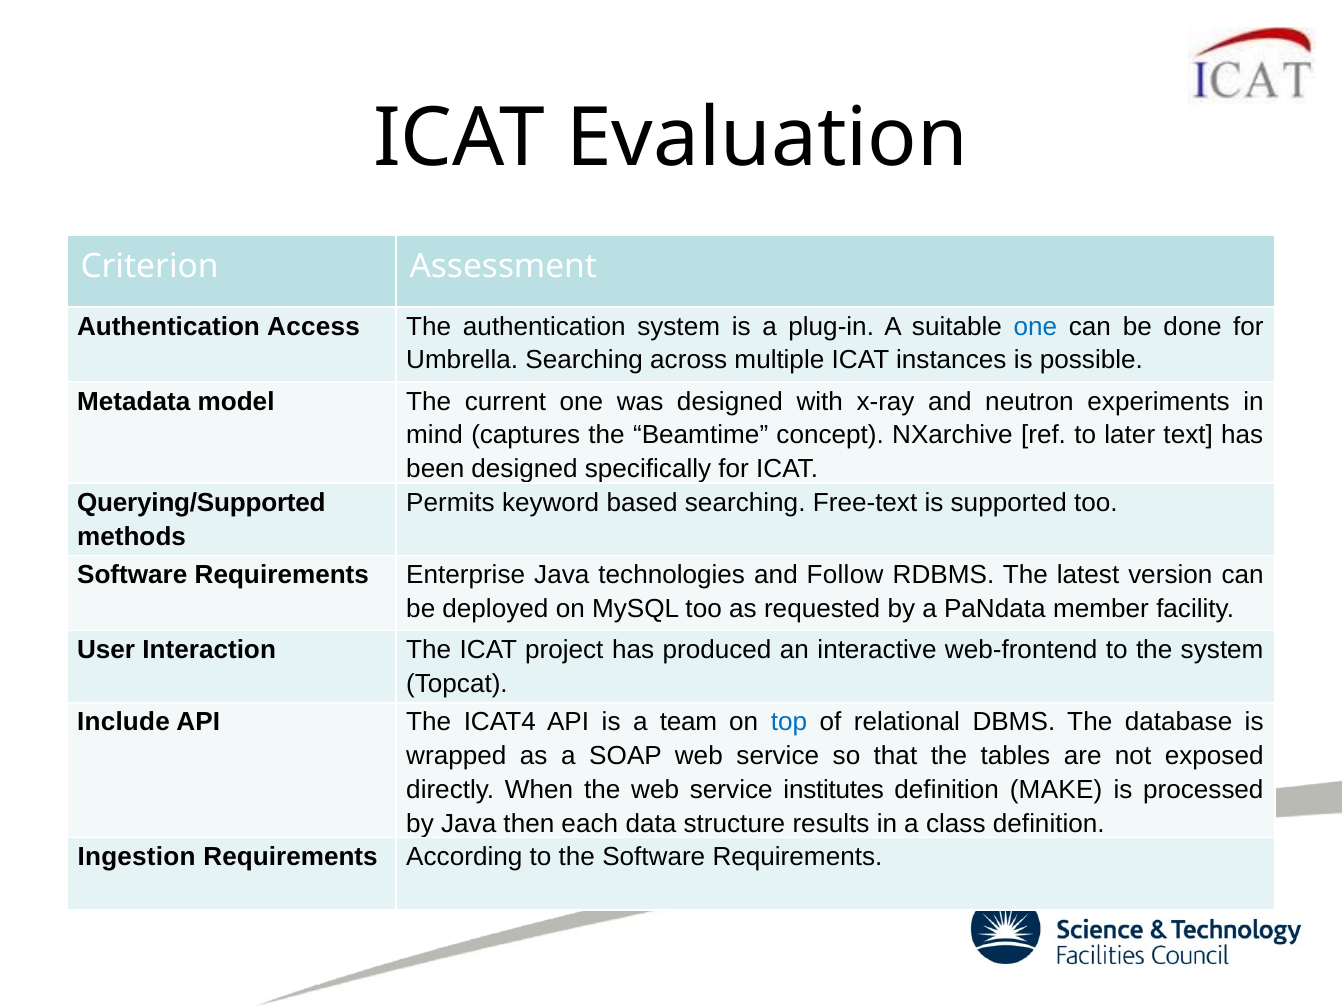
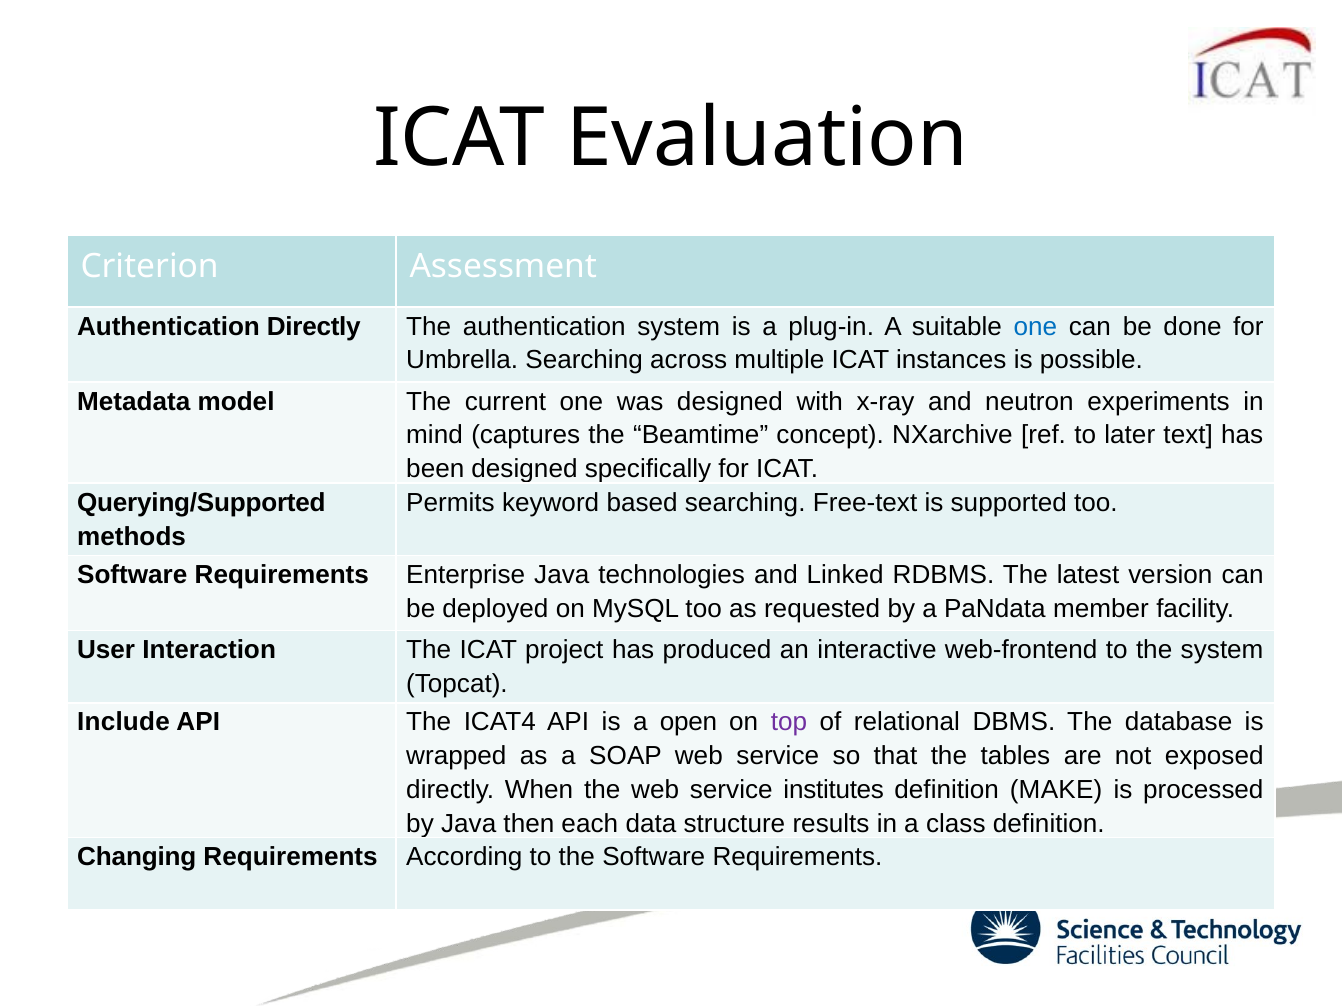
Authentication Access: Access -> Directly
Follow: Follow -> Linked
team: team -> open
top colour: blue -> purple
Ingestion: Ingestion -> Changing
